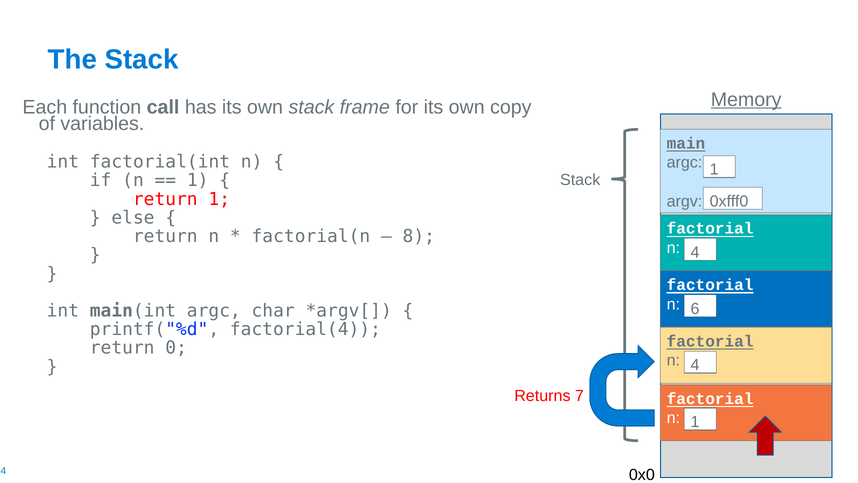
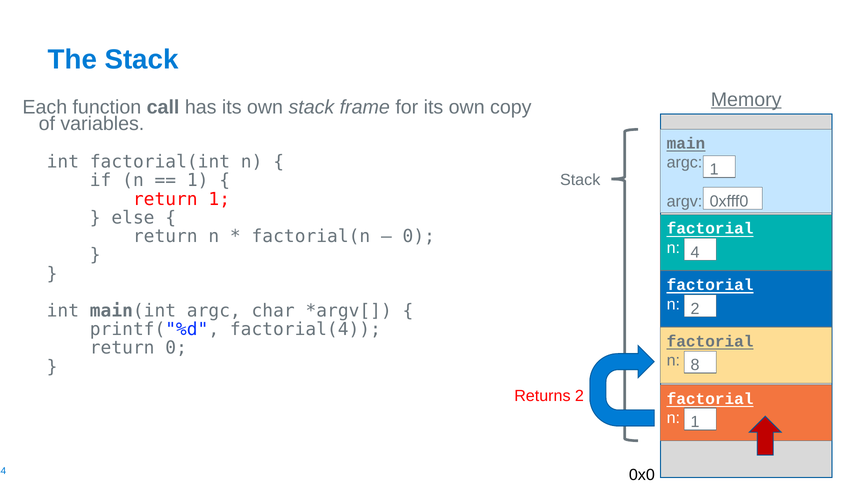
8 at (419, 236): 8 -> 0
n 6: 6 -> 2
n 4: 4 -> 8
Returns 7: 7 -> 2
